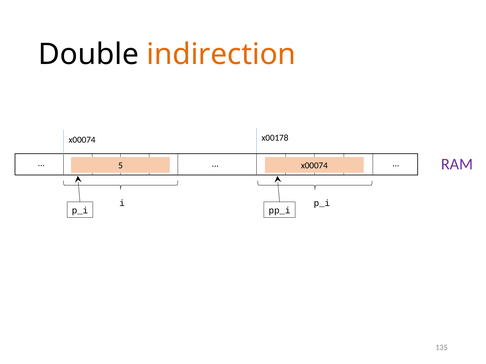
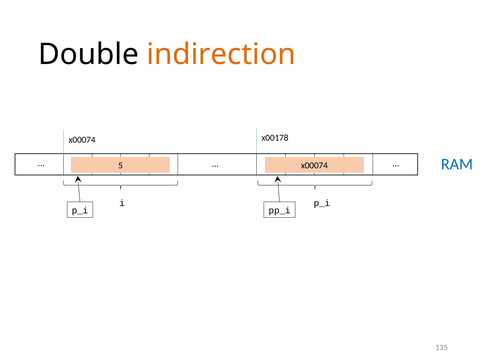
RAM colour: purple -> blue
